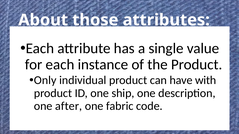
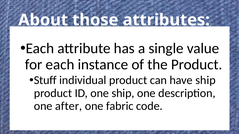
Only: Only -> Stuff
have with: with -> ship
